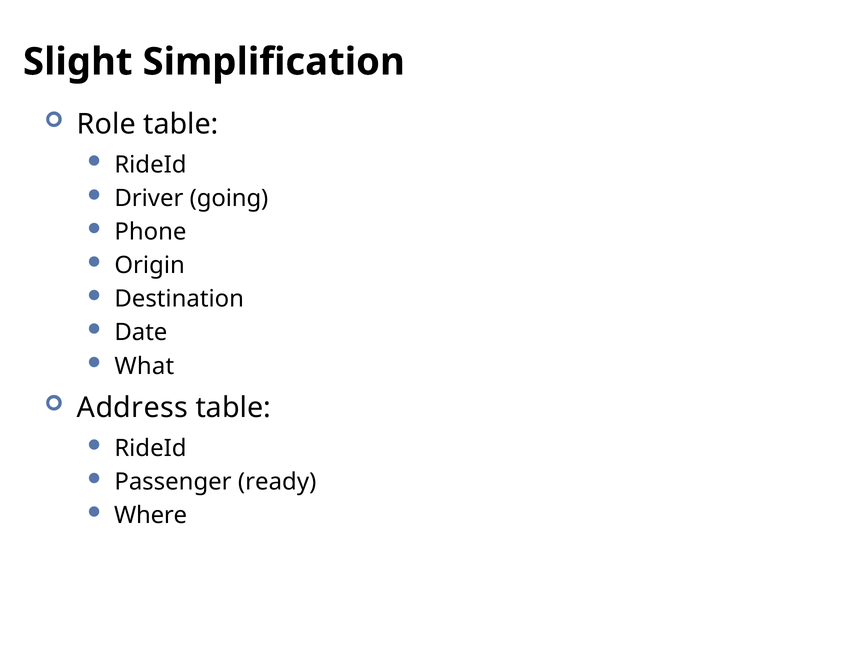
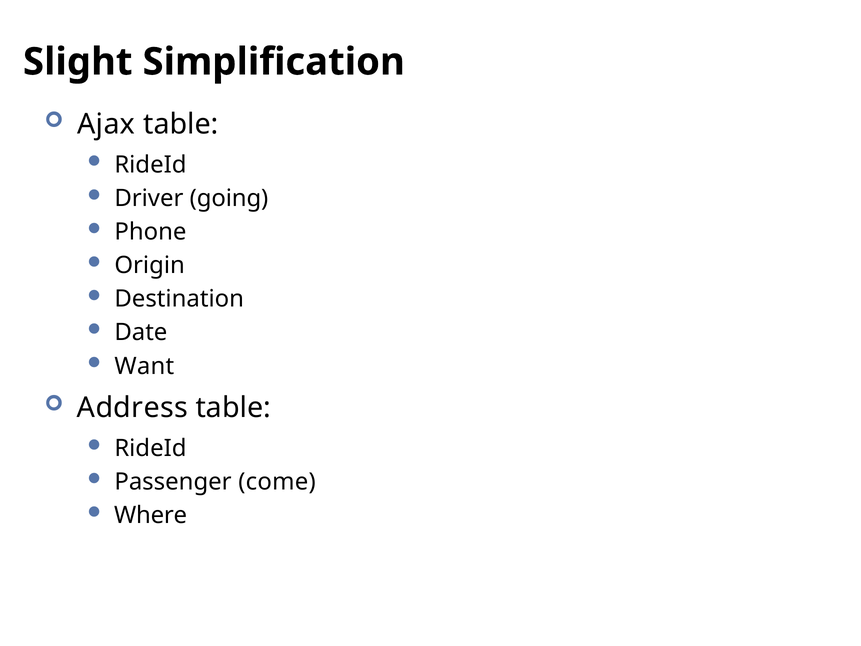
Role: Role -> Ajax
What: What -> Want
ready: ready -> come
